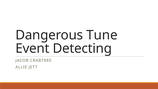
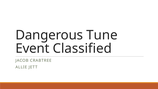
Detecting: Detecting -> Classified
